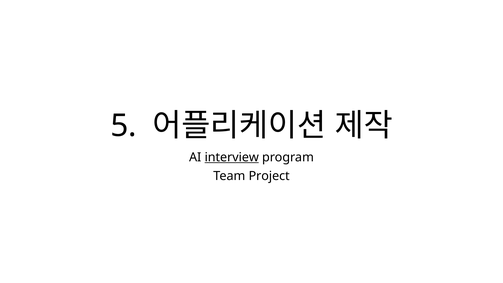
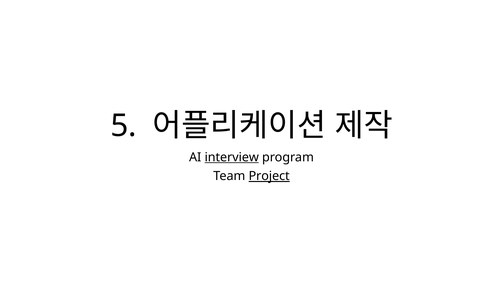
Project underline: none -> present
